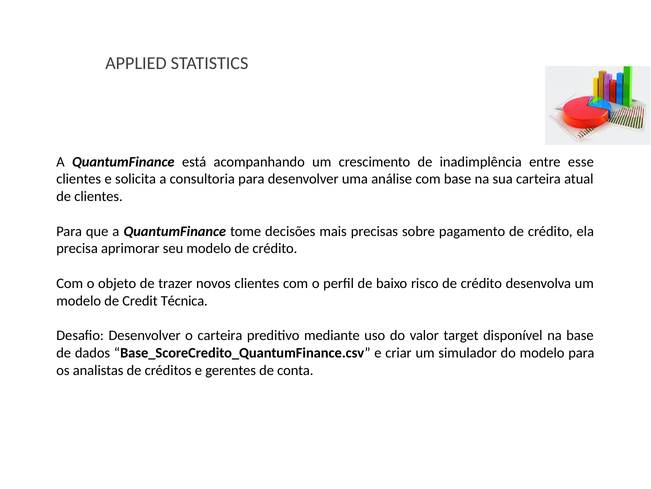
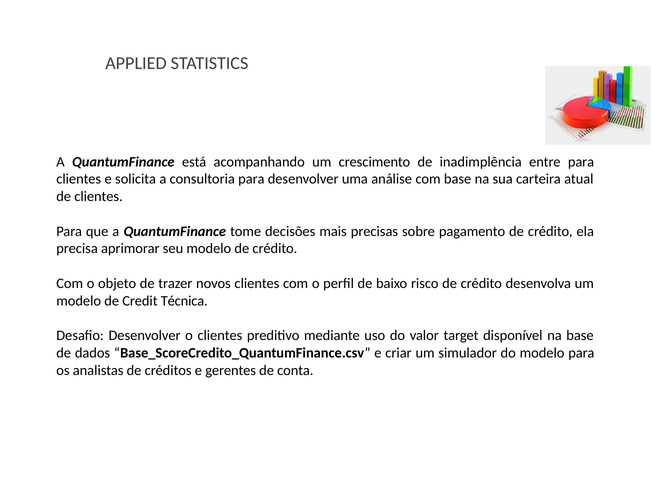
entre esse: esse -> para
o carteira: carteira -> clientes
